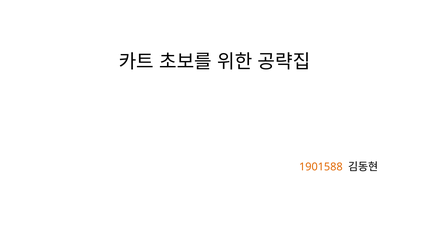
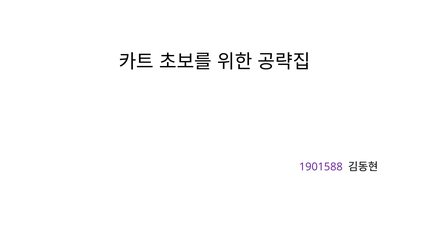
1901588 colour: orange -> purple
